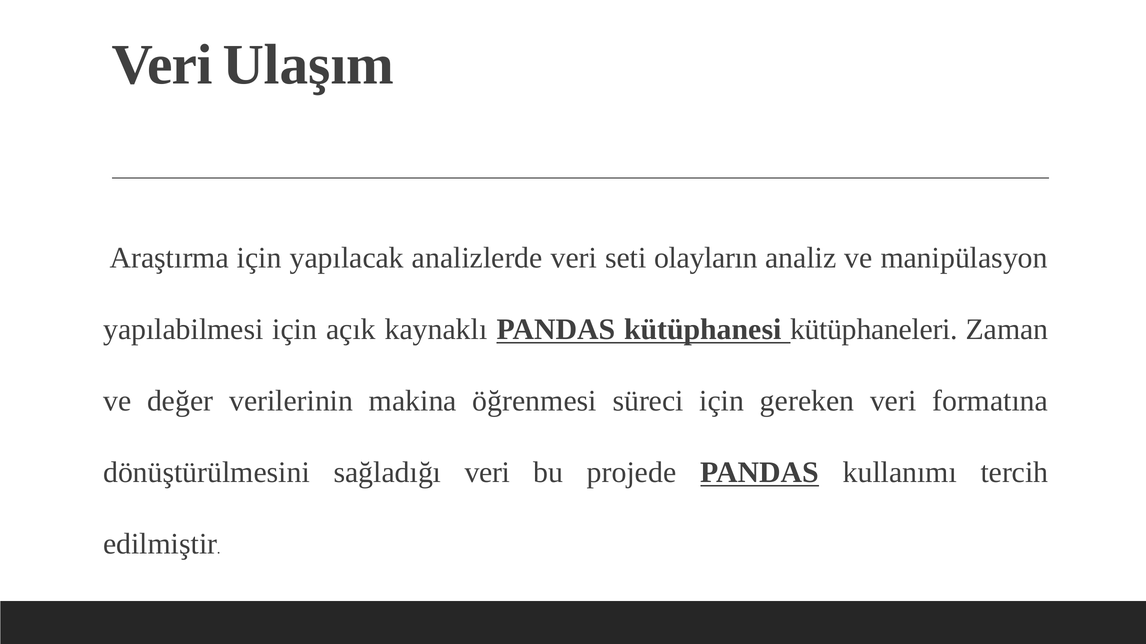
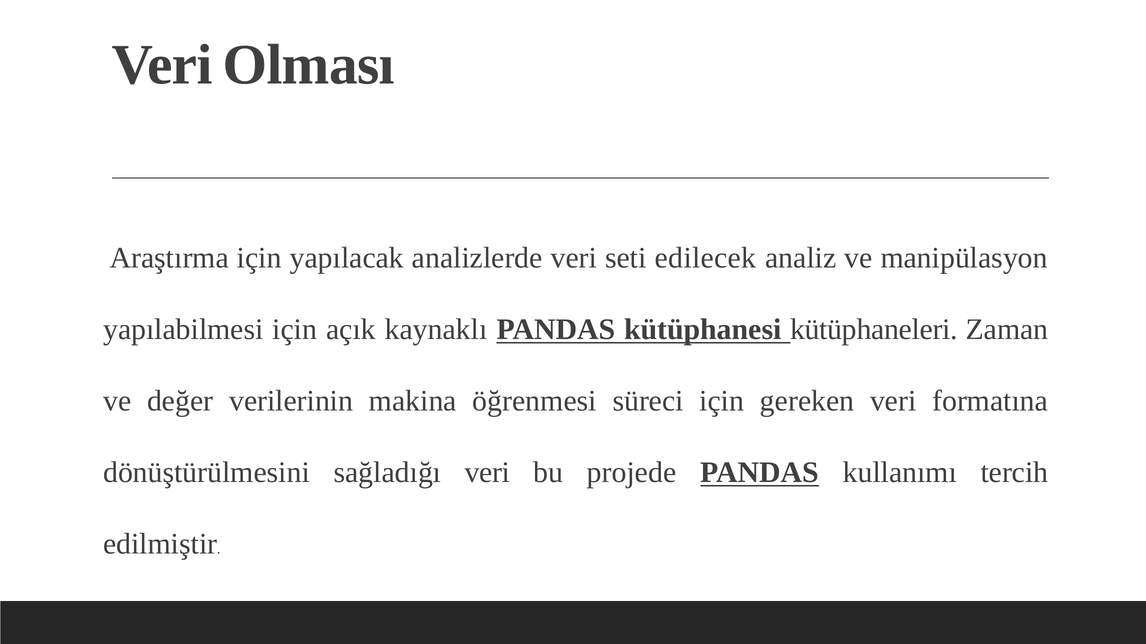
Ulaşım: Ulaşım -> Olması
olayların: olayların -> edilecek
